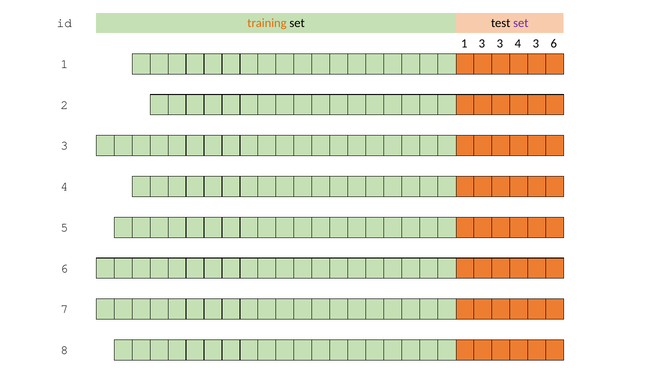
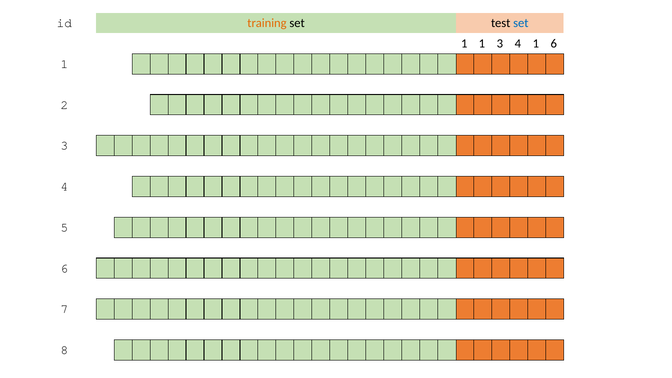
set at (521, 23) colour: purple -> blue
1 3: 3 -> 1
4 3: 3 -> 1
